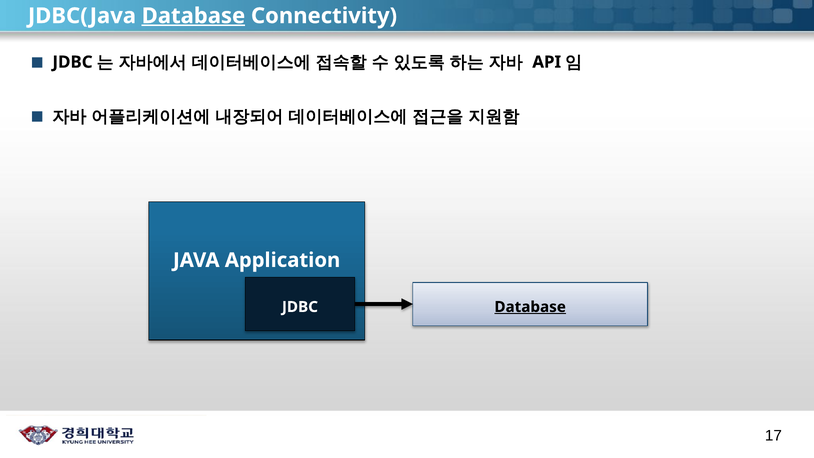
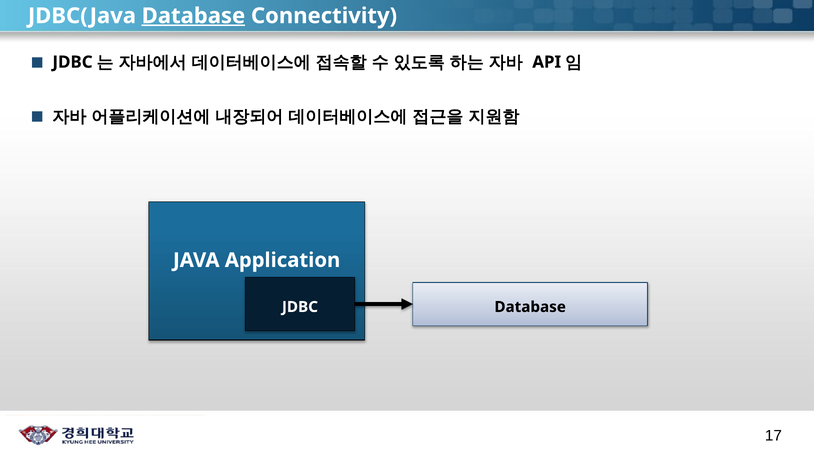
Database at (530, 307) underline: present -> none
